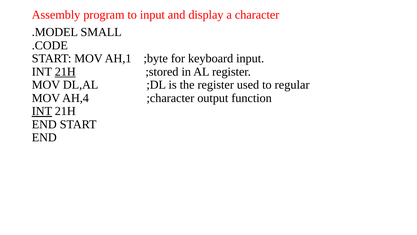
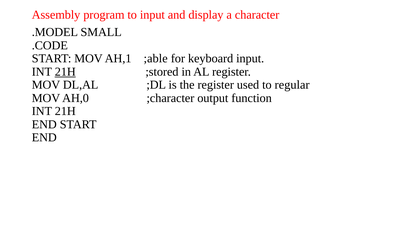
;byte: ;byte -> ;able
AH,4: AH,4 -> AH,0
INT at (42, 111) underline: present -> none
